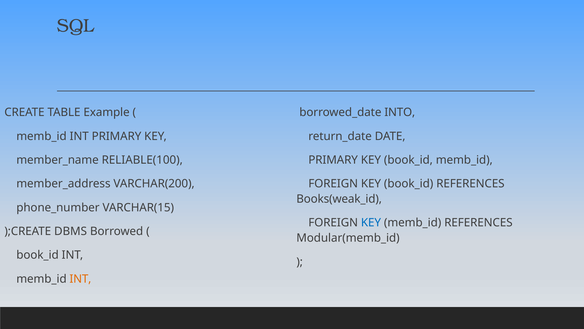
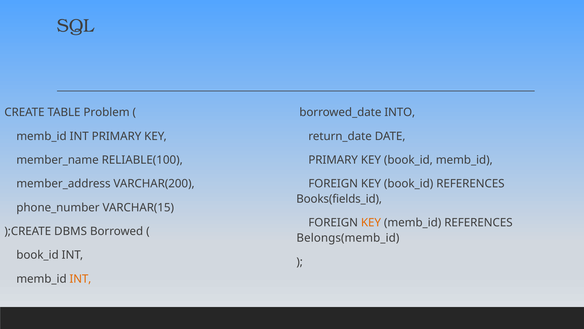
Example: Example -> Problem
Books(weak_id: Books(weak_id -> Books(fields_id
KEY at (371, 222) colour: blue -> orange
Modular(memb_id: Modular(memb_id -> Belongs(memb_id
